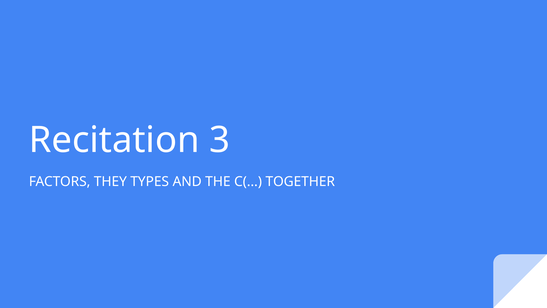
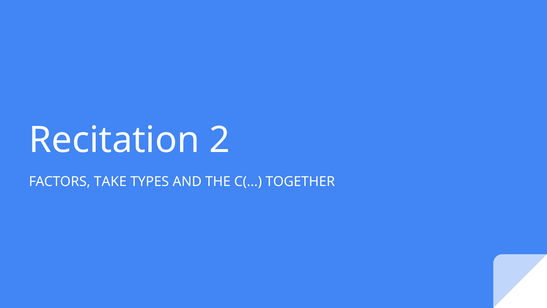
3: 3 -> 2
THEY: THEY -> TAKE
